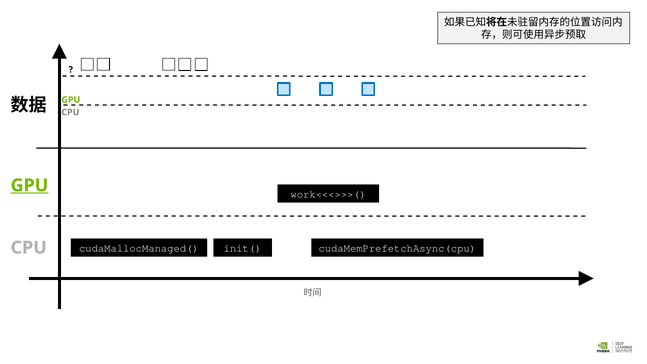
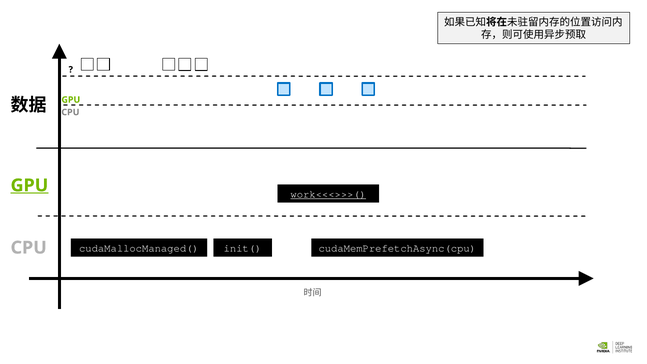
work<<<>>>( underline: none -> present
